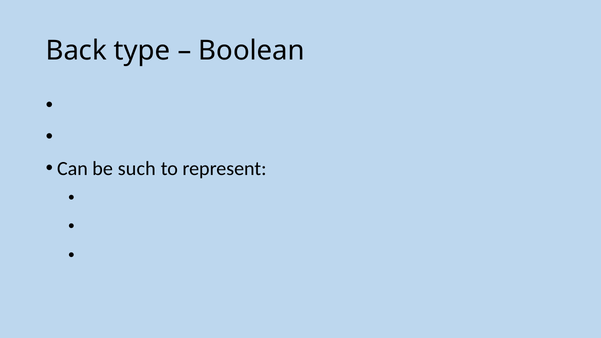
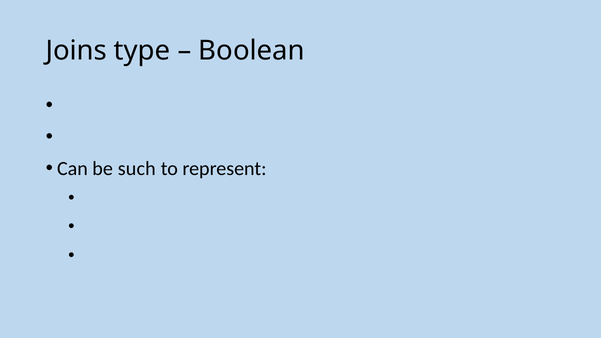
Back: Back -> Joins
